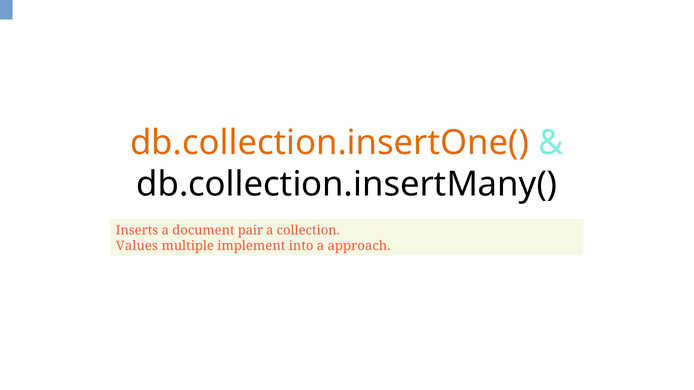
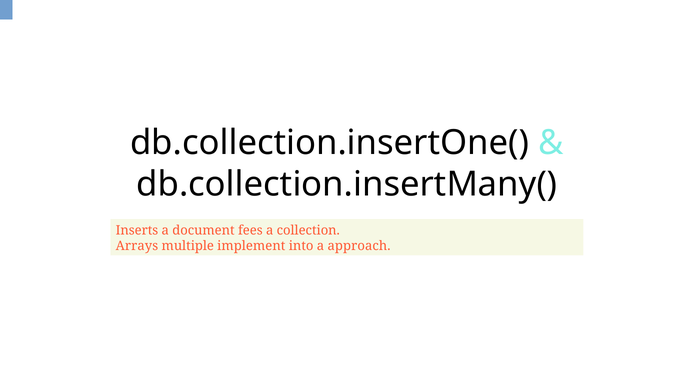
db.collection.insertOne( colour: orange -> black
pair: pair -> fees
Values: Values -> Arrays
